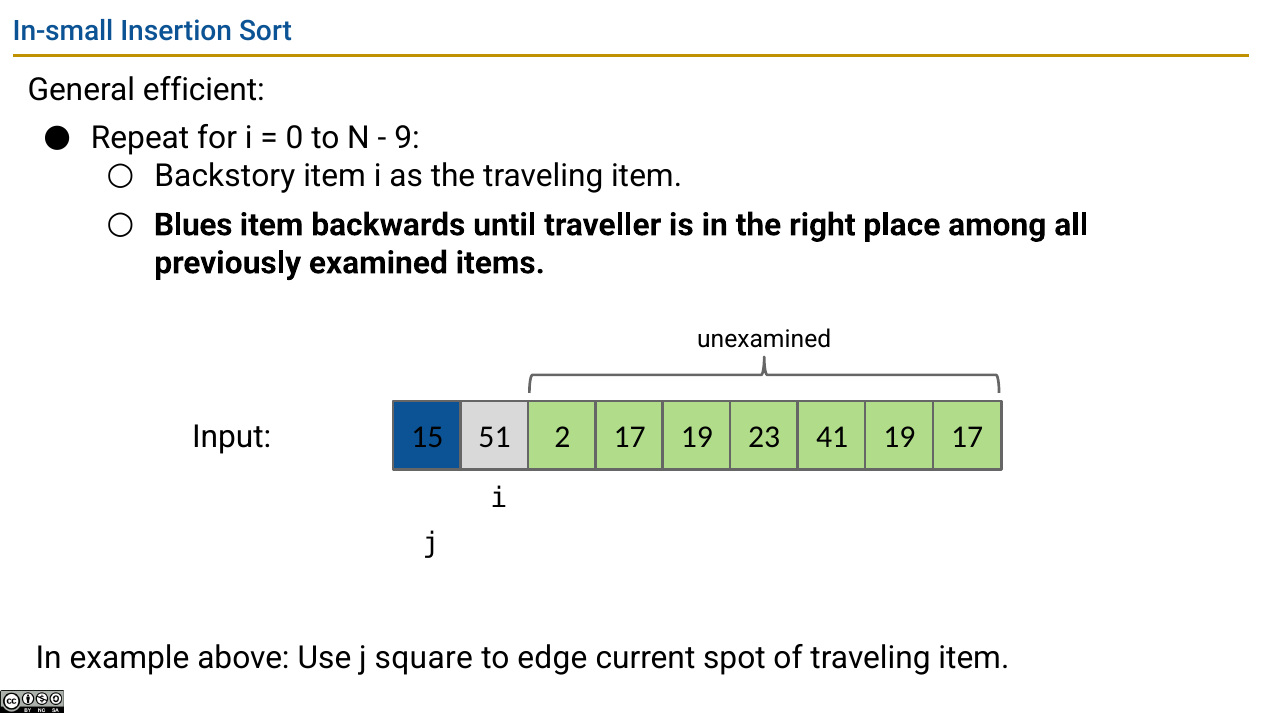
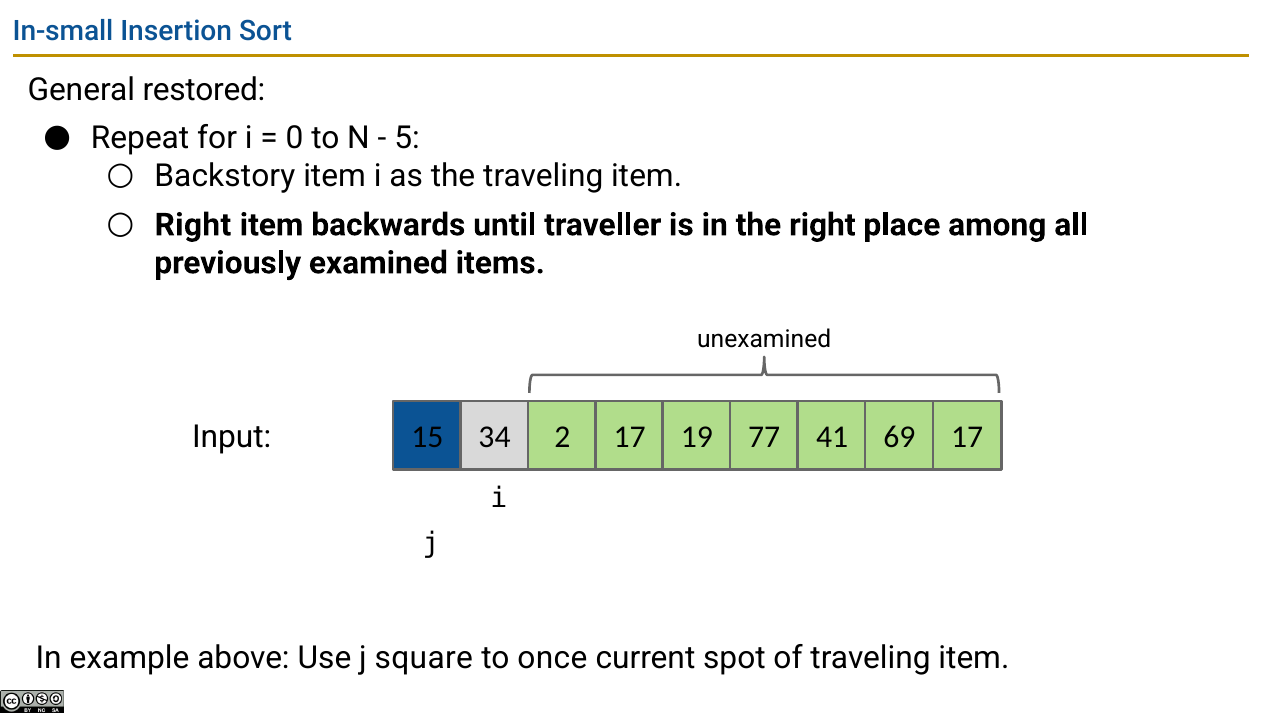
efficient: efficient -> restored
9: 9 -> 5
Blues at (193, 225): Blues -> Right
51: 51 -> 34
23: 23 -> 77
41 19: 19 -> 69
edge: edge -> once
